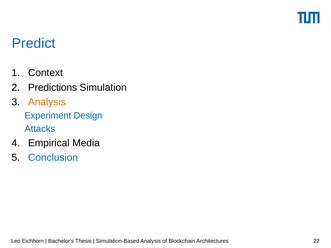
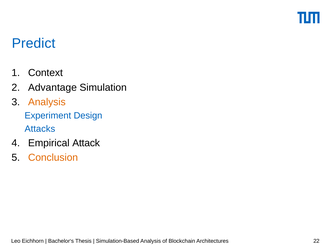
Predictions: Predictions -> Advantage
Media: Media -> Attack
Conclusion colour: blue -> orange
